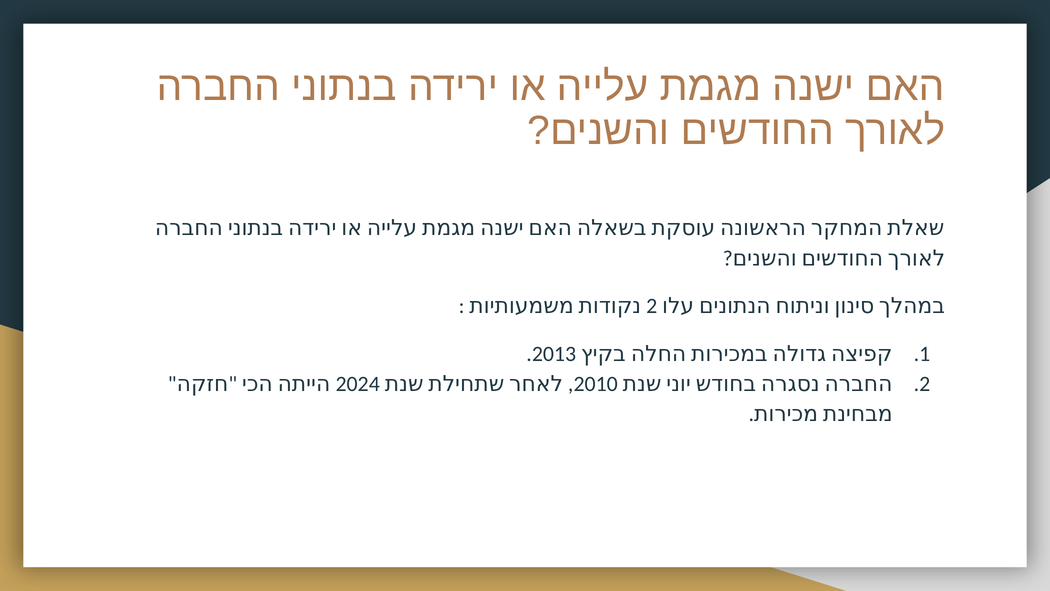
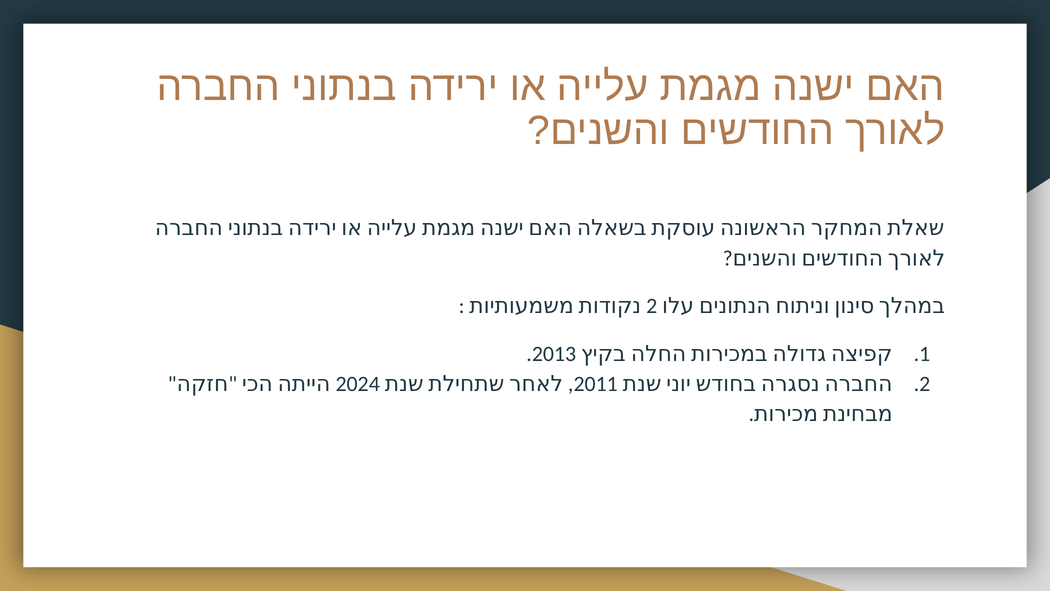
2010: 2010 -> 2011
